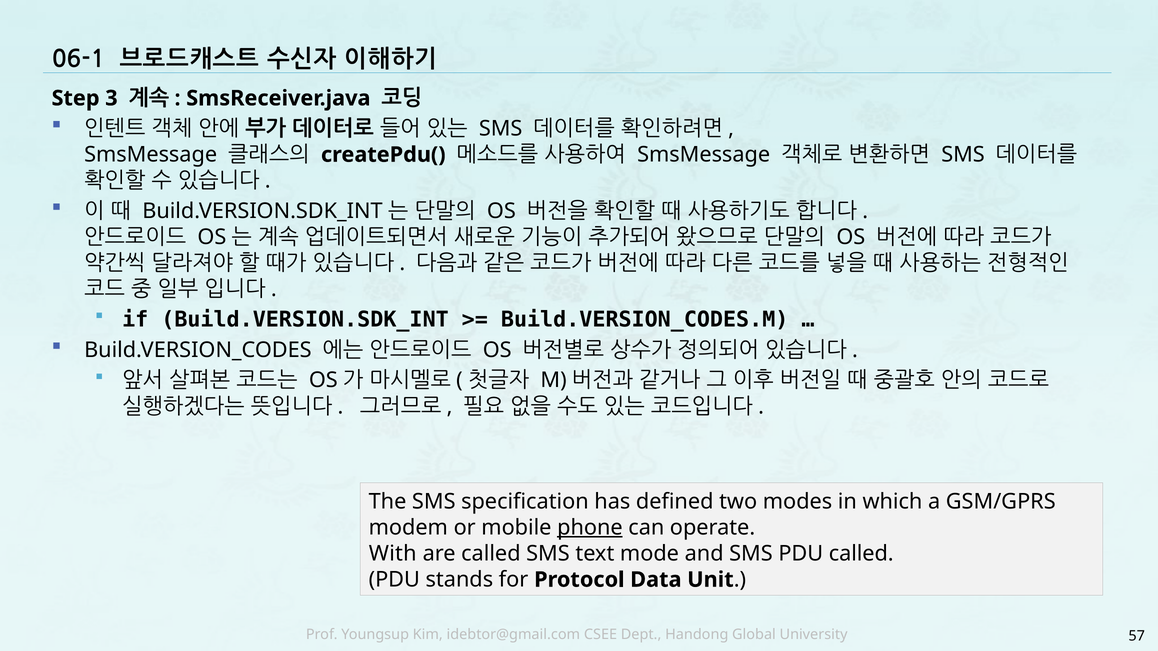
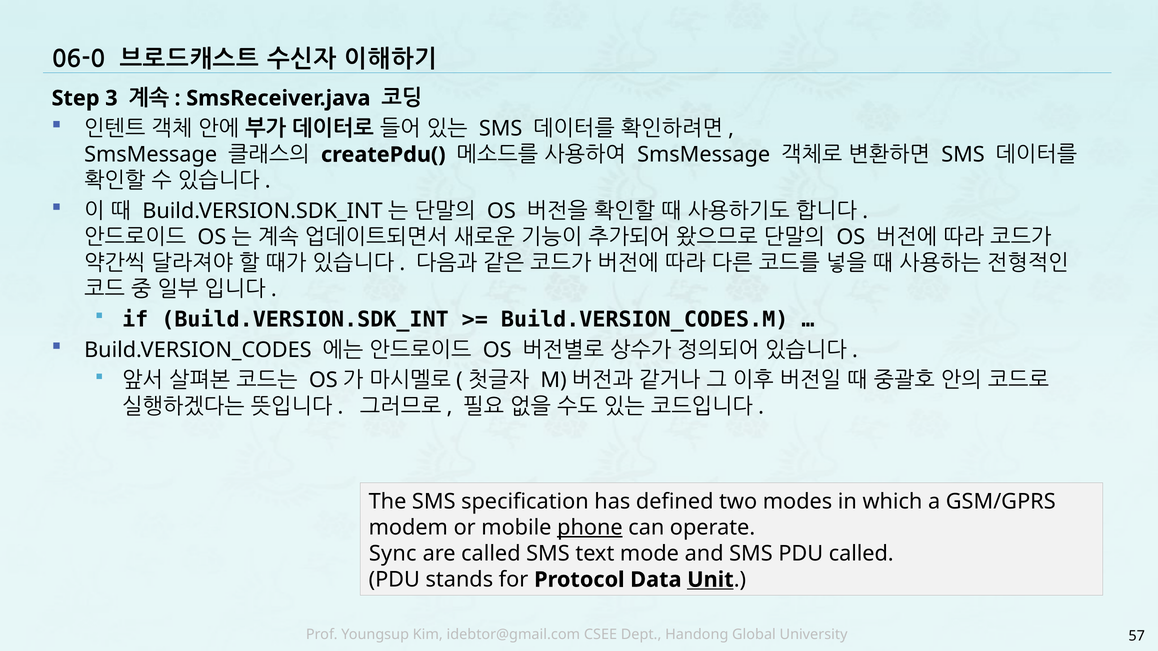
06-1: 06-1 -> 06-0
With: With -> Sync
Unit underline: none -> present
